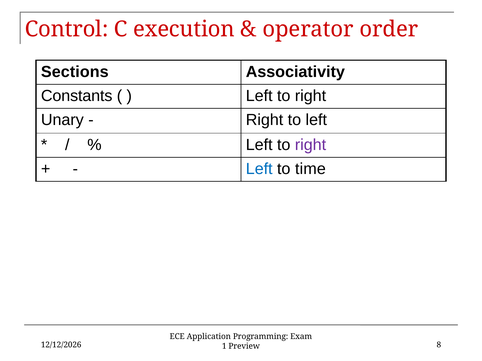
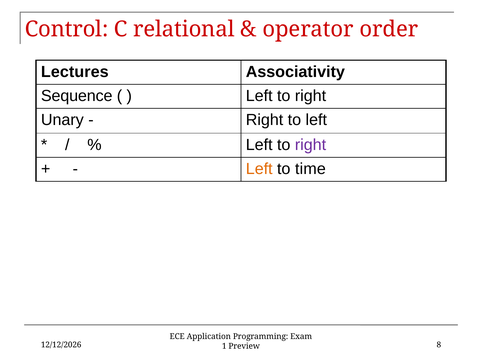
execution: execution -> relational
Sections: Sections -> Lectures
Constants: Constants -> Sequence
Left at (259, 169) colour: blue -> orange
